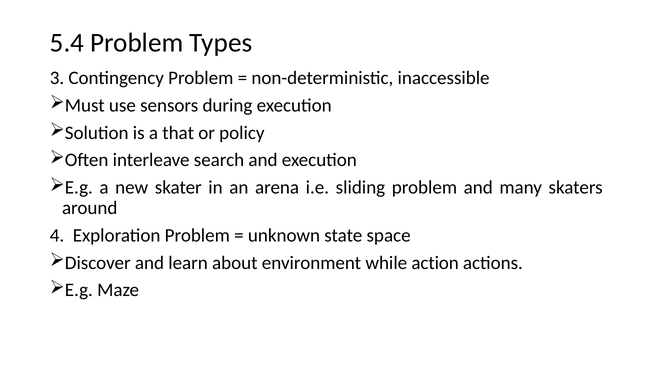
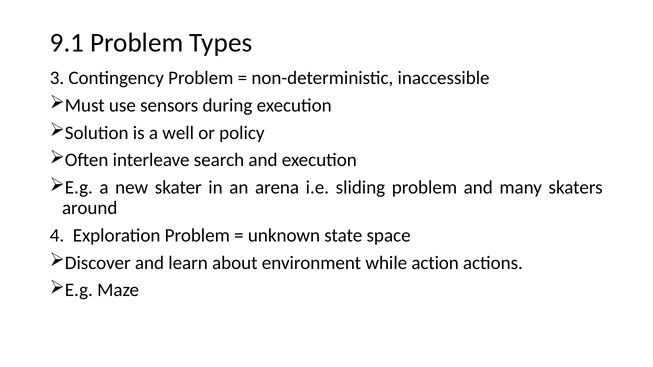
5.4: 5.4 -> 9.1
that: that -> well
